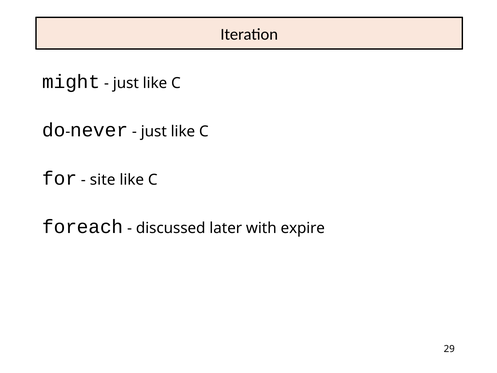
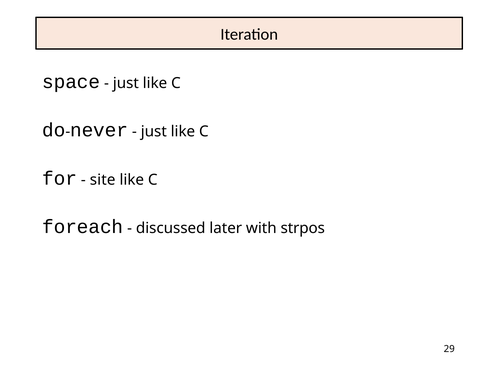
might: might -> space
expire: expire -> strpos
